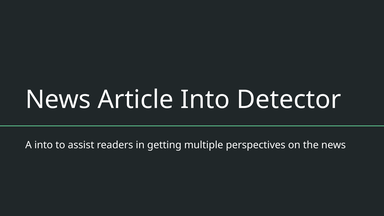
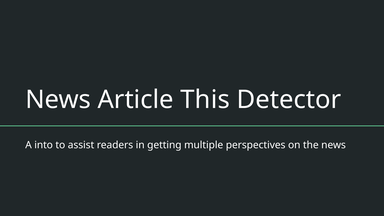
Article Into: Into -> This
